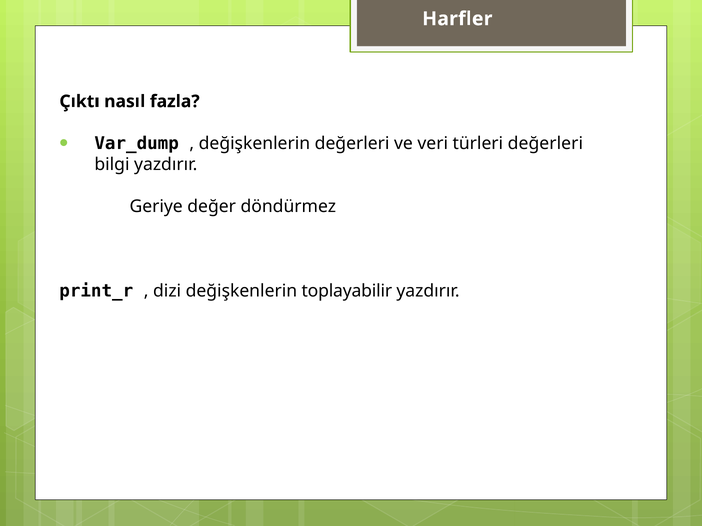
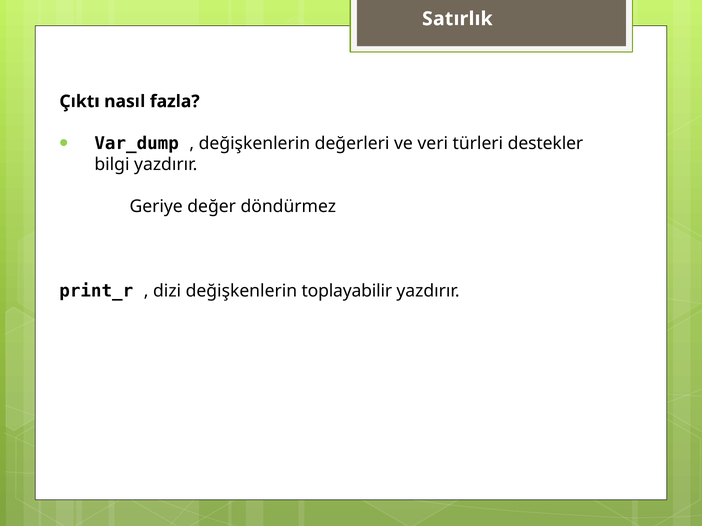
Harfler: Harfler -> Satırlık
türleri değerleri: değerleri -> destekler
